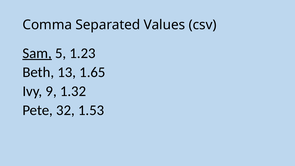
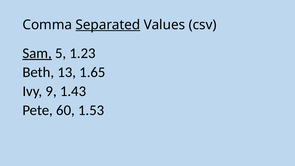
Separated underline: none -> present
1.32: 1.32 -> 1.43
32: 32 -> 60
